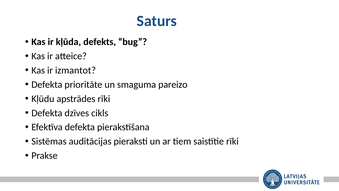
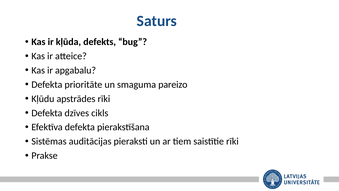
izmantot: izmantot -> apgabalu
